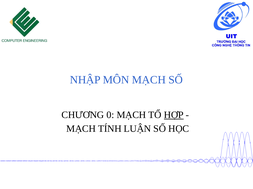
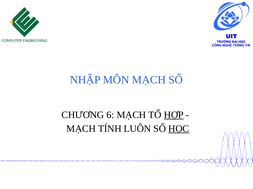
0: 0 -> 6
LUẬN: LUẬN -> LUÔN
HỌC underline: none -> present
